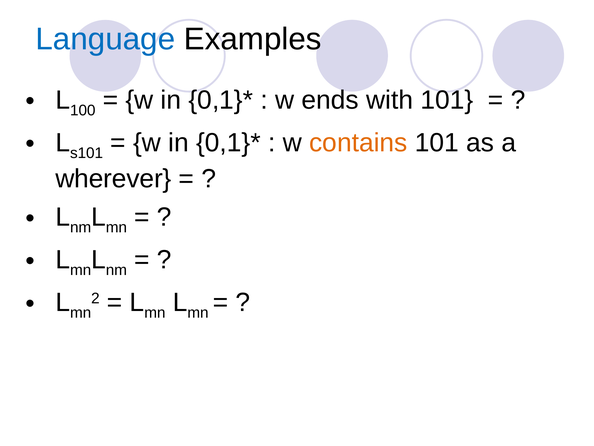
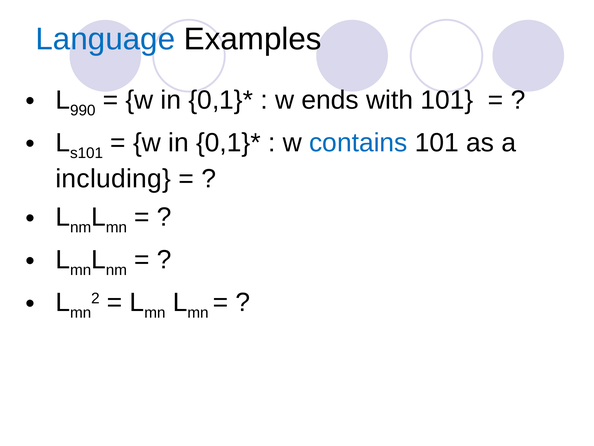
100: 100 -> 990
contains colour: orange -> blue
wherever: wherever -> including
